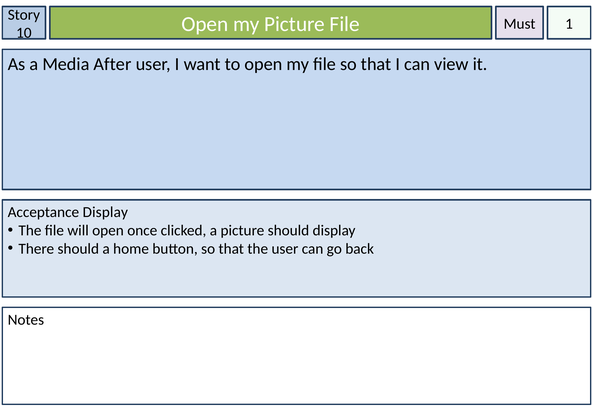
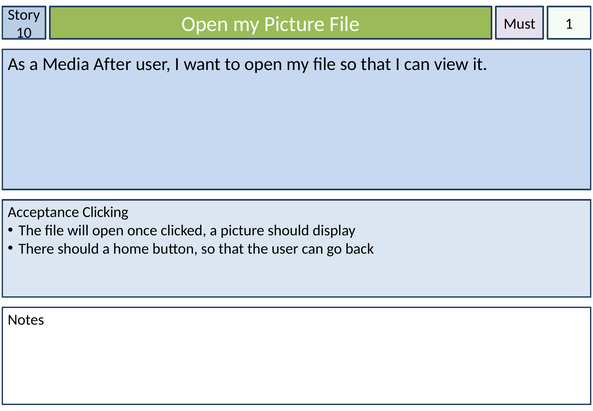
Acceptance Display: Display -> Clicking
